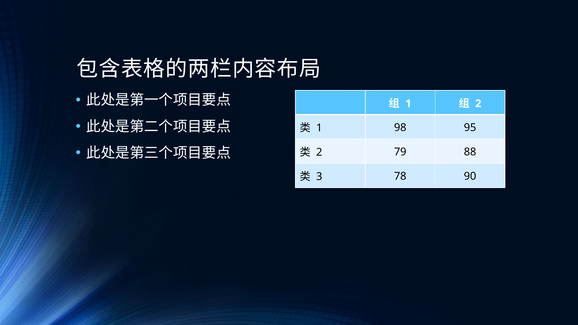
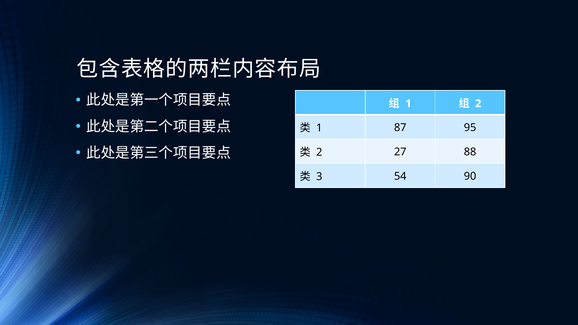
98: 98 -> 87
79: 79 -> 27
78: 78 -> 54
